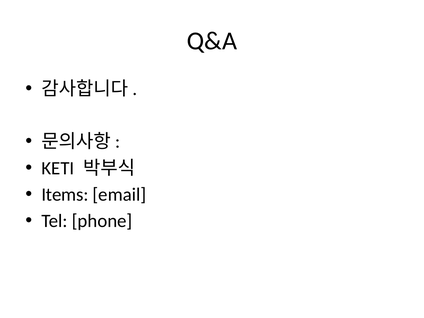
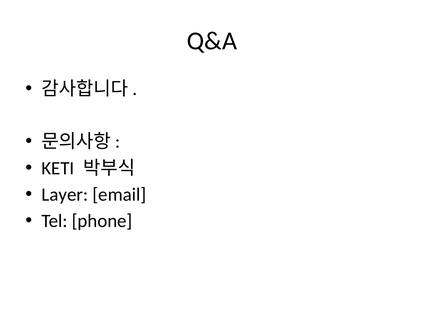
Items: Items -> Layer
